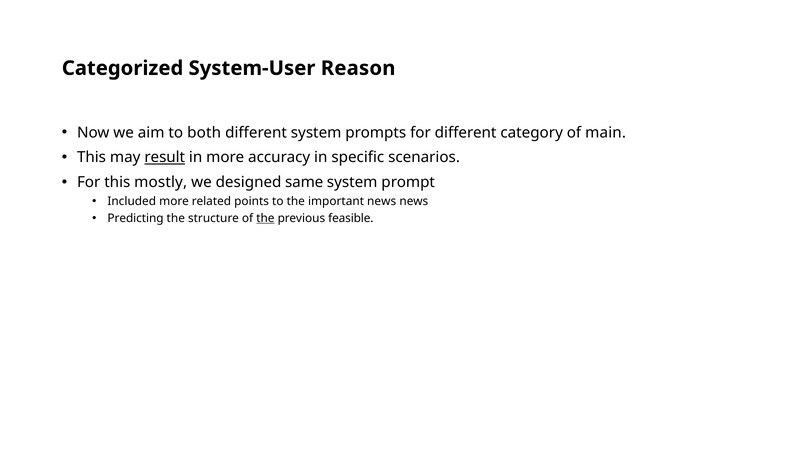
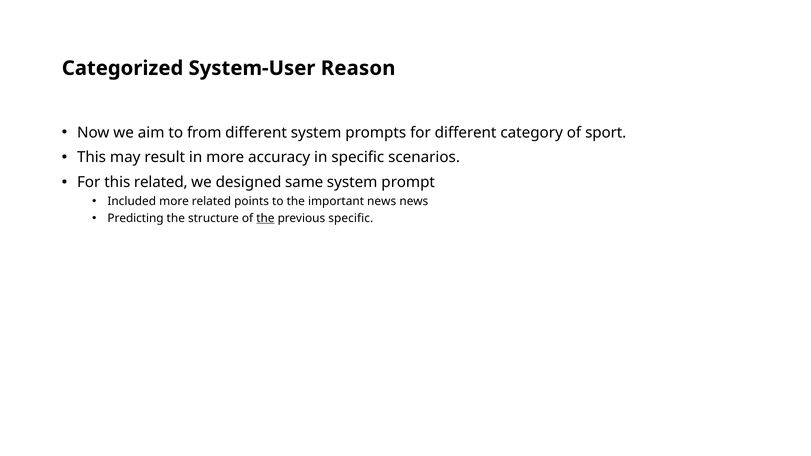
both: both -> from
main: main -> sport
result underline: present -> none
this mostly: mostly -> related
previous feasible: feasible -> specific
